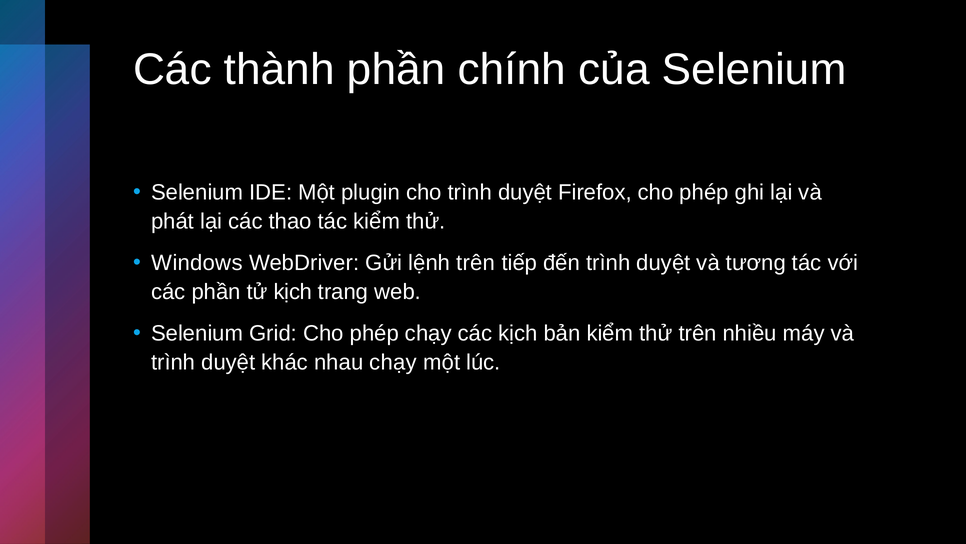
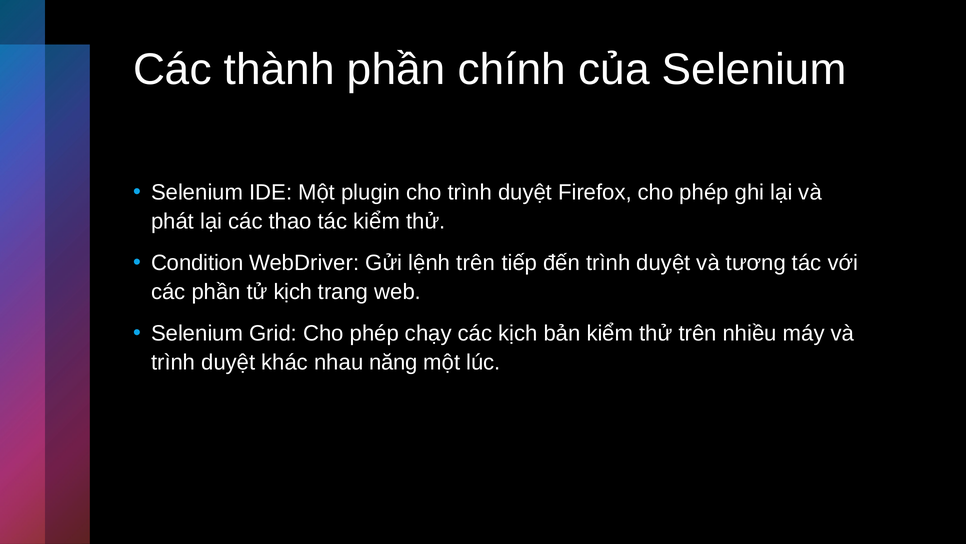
Windows: Windows -> Condition
nhau chạy: chạy -> năng
